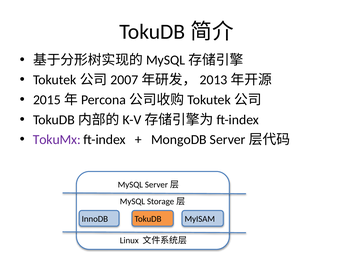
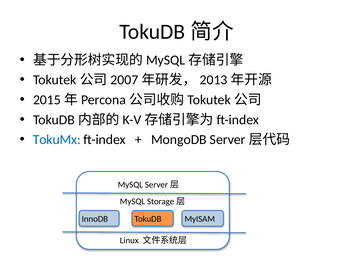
TokuMx colour: purple -> blue
